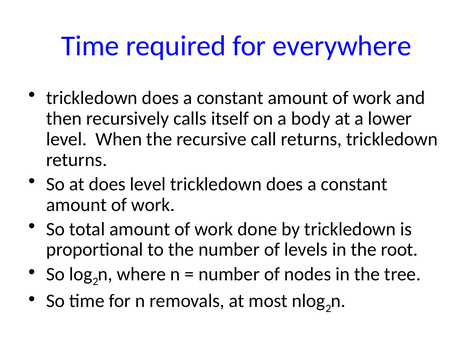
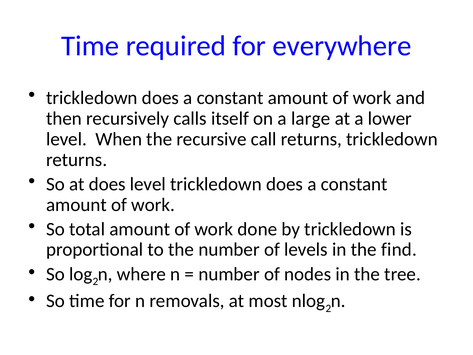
body: body -> large
root: root -> find
